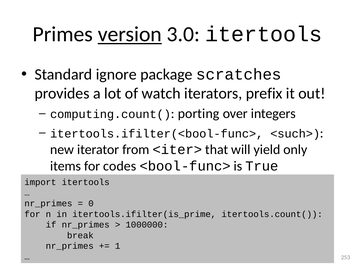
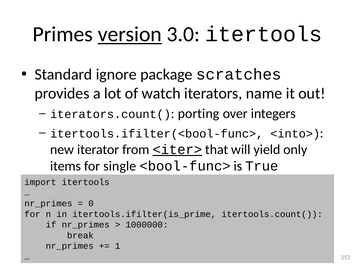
prefix: prefix -> name
computing.count(: computing.count( -> iterators.count(
<such>: <such> -> <into>
<iter> underline: none -> present
codes: codes -> single
